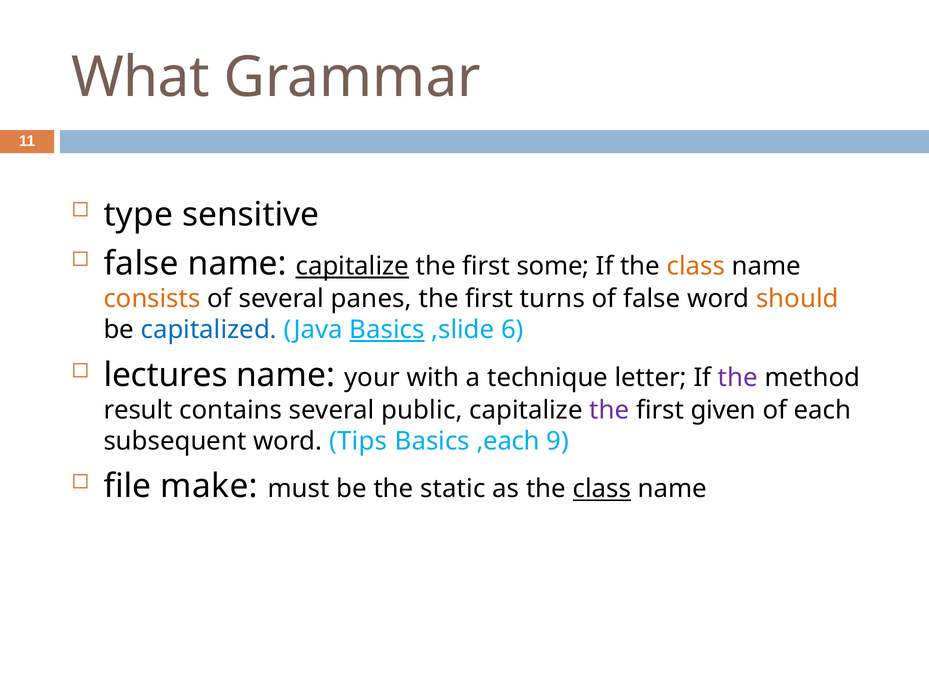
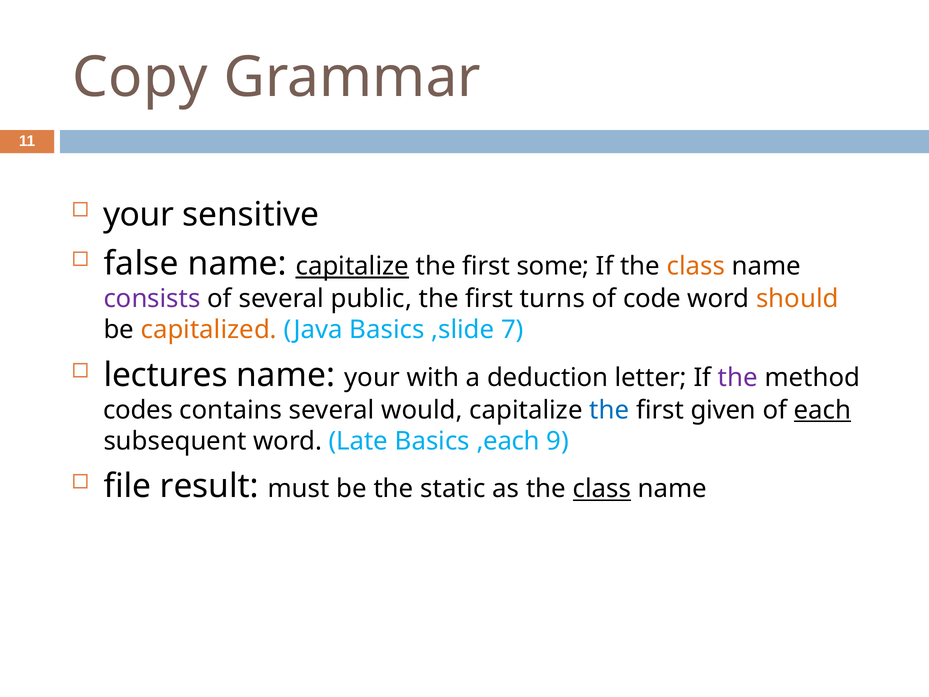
What: What -> Copy
type at (138, 214): type -> your
consists colour: orange -> purple
panes: panes -> public
of false: false -> code
capitalized colour: blue -> orange
Basics at (387, 330) underline: present -> none
6: 6 -> 7
technique: technique -> deduction
result: result -> codes
public: public -> would
the at (609, 410) colour: purple -> blue
each underline: none -> present
Tips: Tips -> Late
make: make -> result
